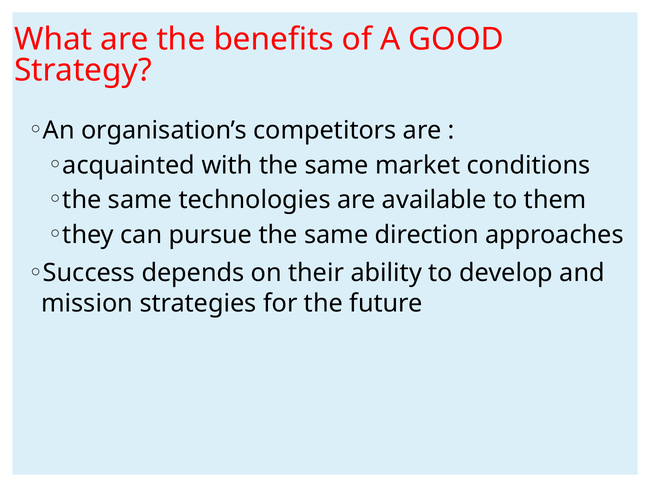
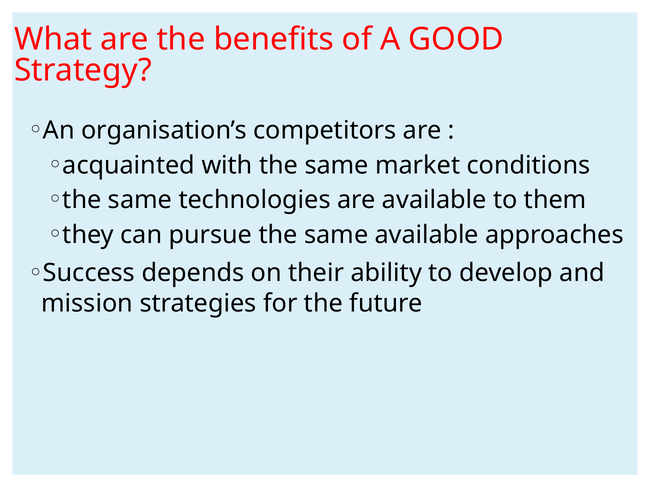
same direction: direction -> available
